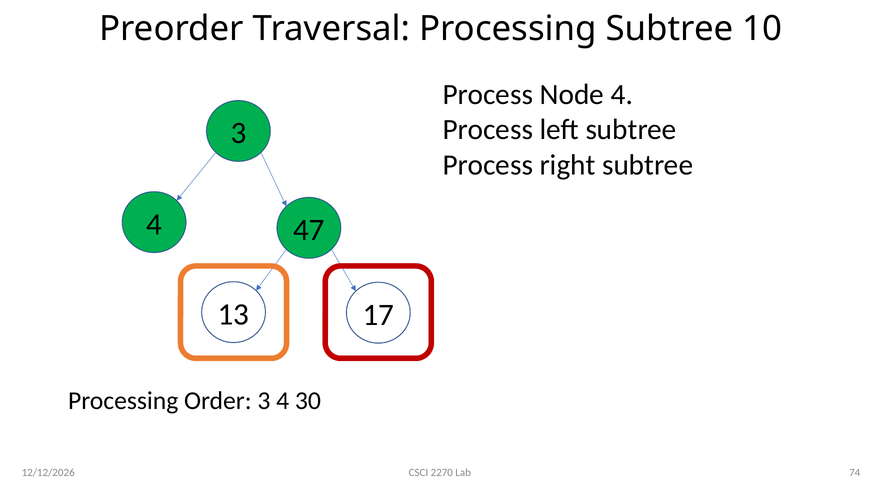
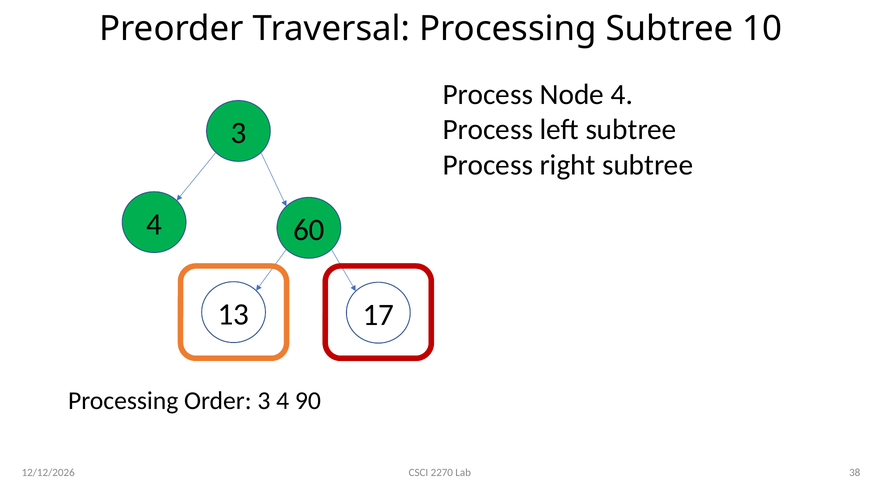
47: 47 -> 60
30: 30 -> 90
74: 74 -> 38
